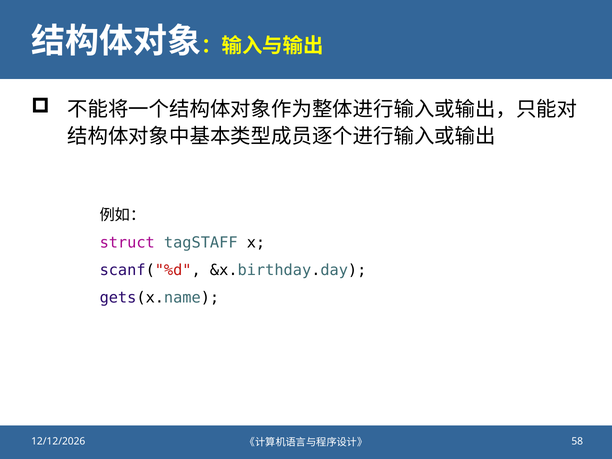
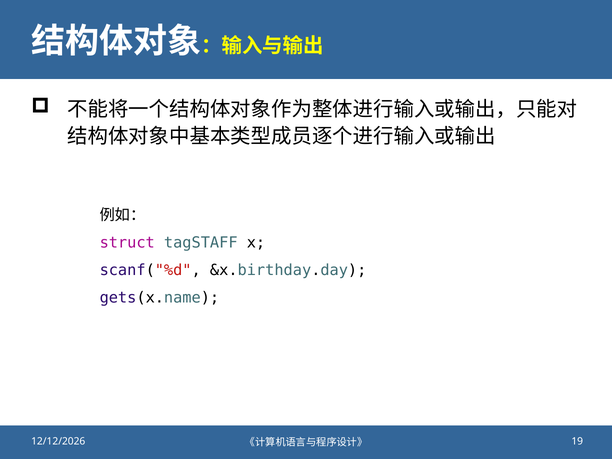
58: 58 -> 19
